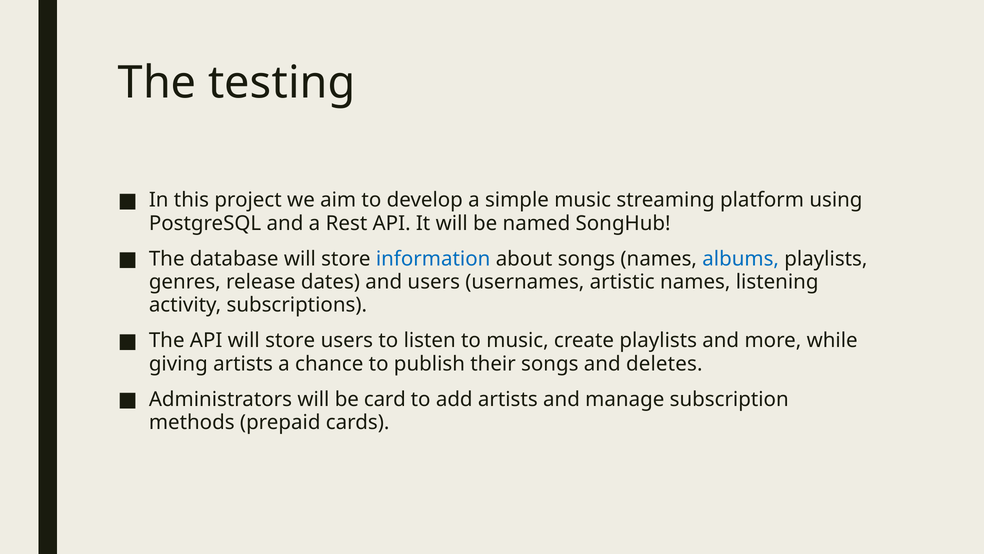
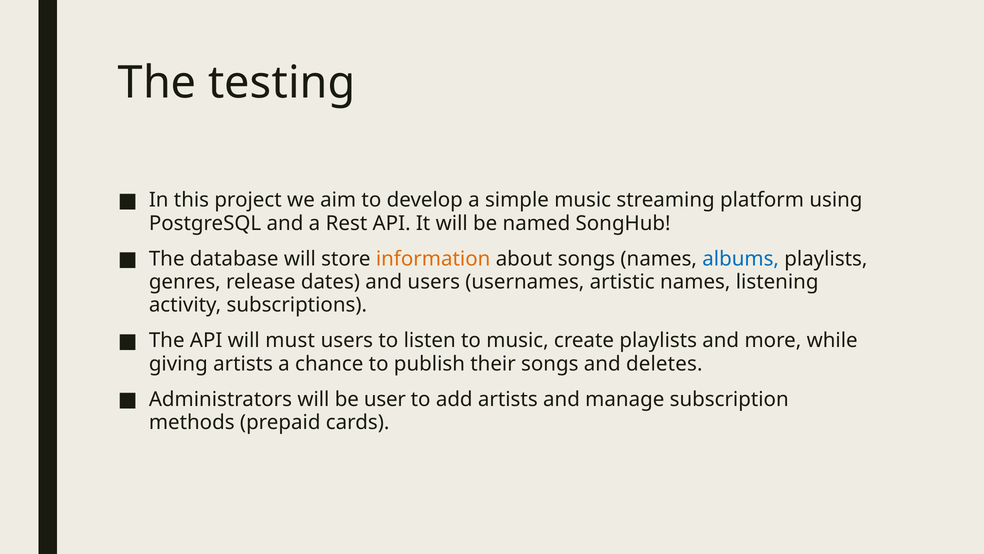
information colour: blue -> orange
API will store: store -> must
card: card -> user
